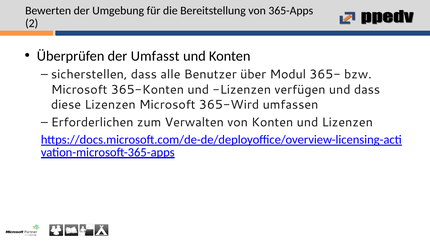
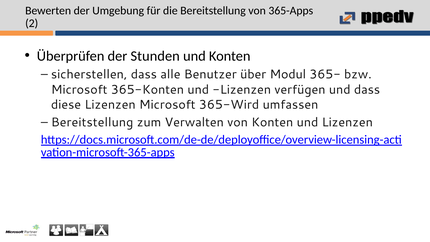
Umfasst: Umfasst -> Stunden
Erforderlichen at (92, 122): Erforderlichen -> Bereitstellung
